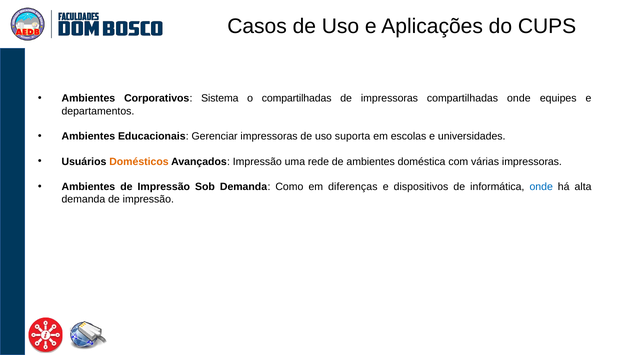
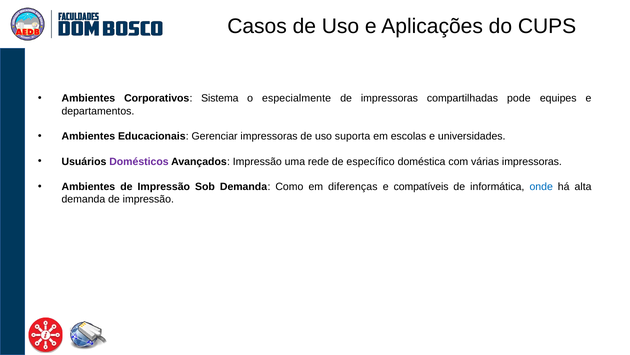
o compartilhadas: compartilhadas -> especialmente
compartilhadas onde: onde -> pode
Domésticos colour: orange -> purple
de ambientes: ambientes -> específico
dispositivos: dispositivos -> compatíveis
